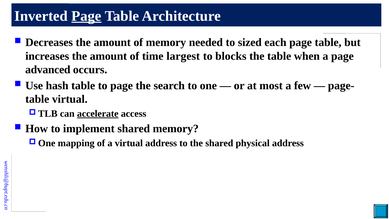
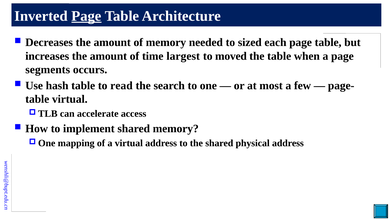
blocks: blocks -> moved
advanced: advanced -> segments
to page: page -> read
accelerate underline: present -> none
